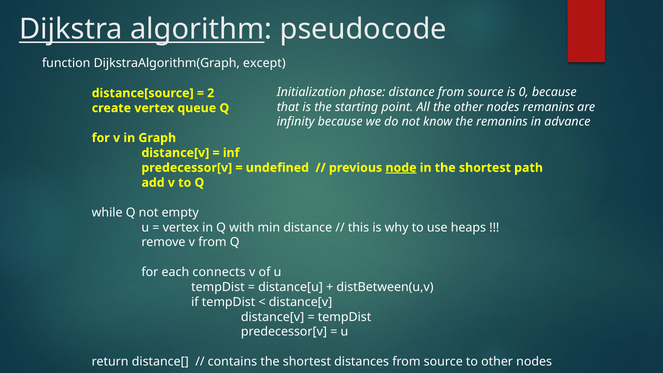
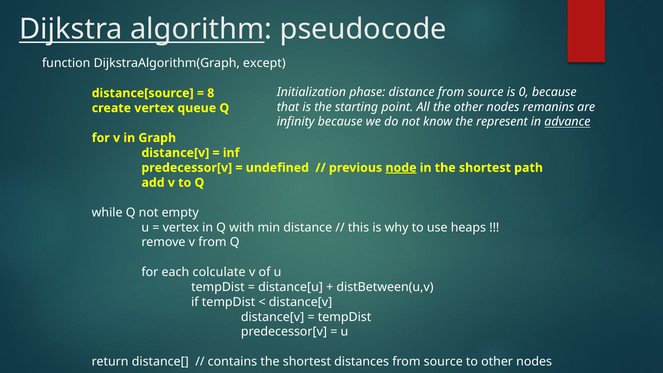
2: 2 -> 8
the remanins: remanins -> represent
advance underline: none -> present
connects: connects -> colculate
